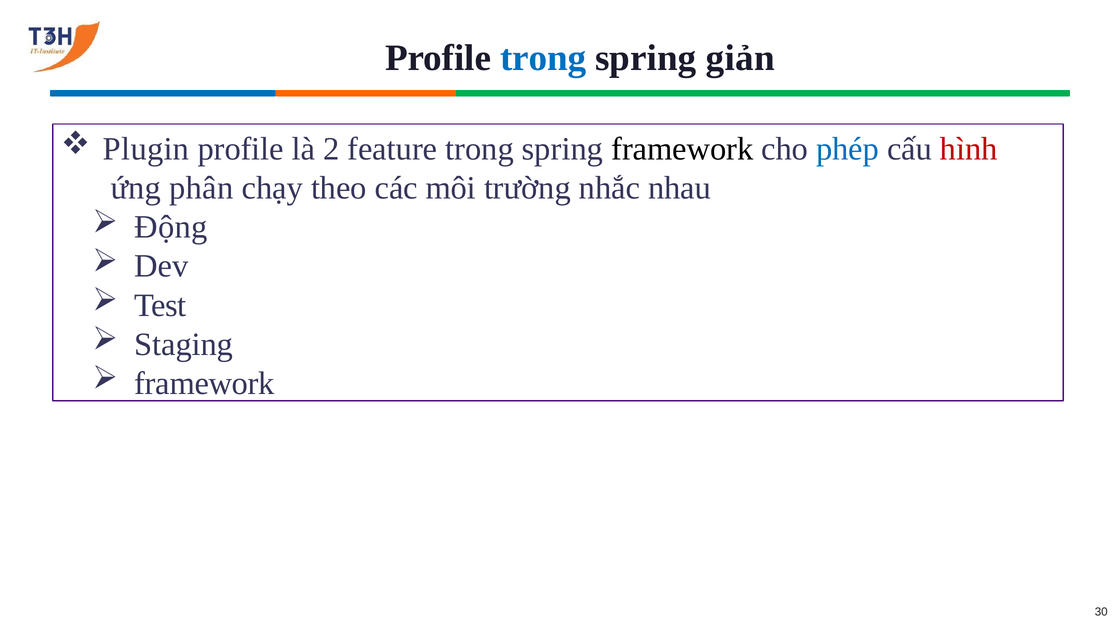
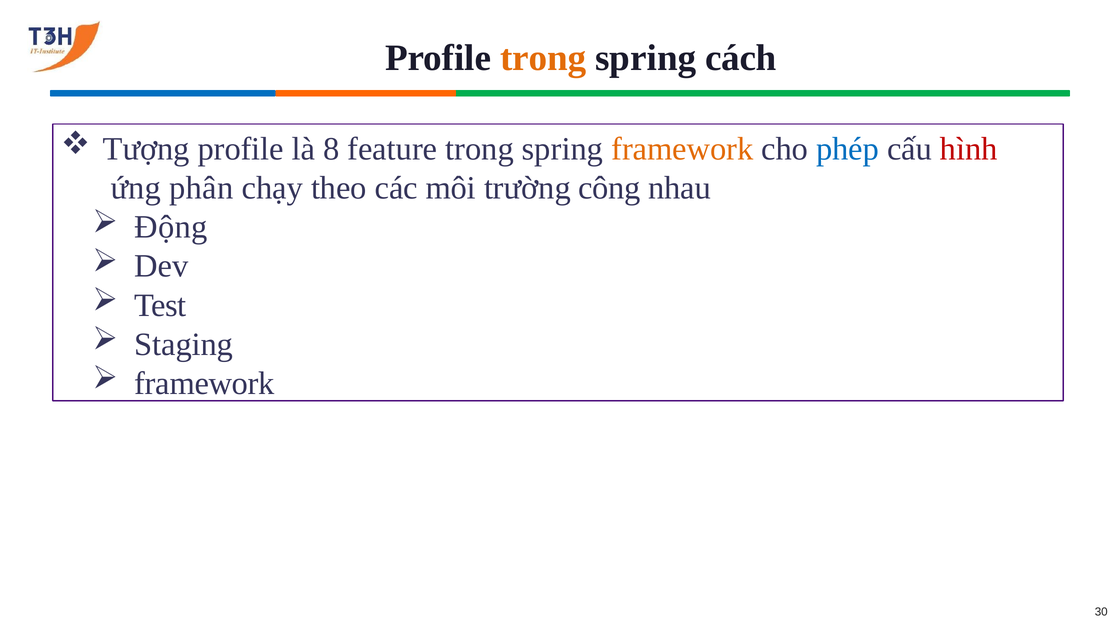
trong at (543, 58) colour: blue -> orange
giản: giản -> cách
Plugin: Plugin -> Tượng
2: 2 -> 8
framework at (682, 149) colour: black -> orange
nhắc: nhắc -> công
